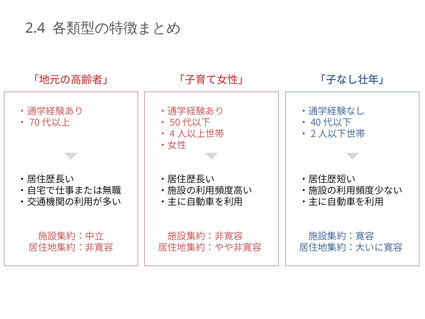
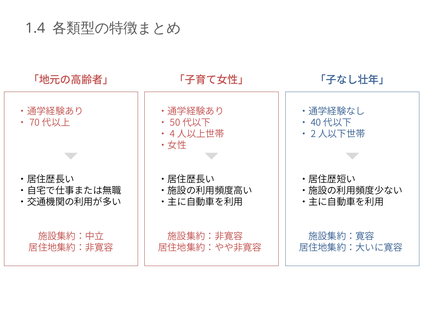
2.4: 2.4 -> 1.4
